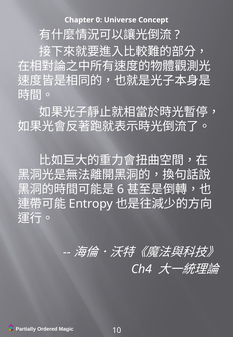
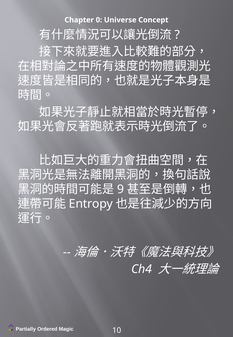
6: 6 -> 9
